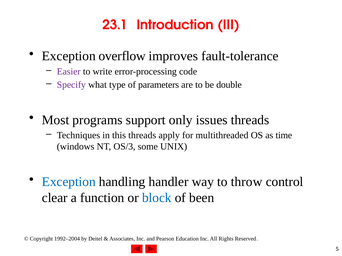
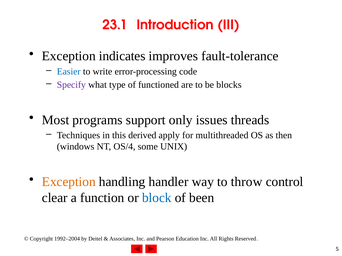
overflow: overflow -> indicates
Easier colour: purple -> blue
parameters: parameters -> functioned
double: double -> blocks
this threads: threads -> derived
time: time -> then
OS/3: OS/3 -> OS/4
Exception at (69, 182) colour: blue -> orange
